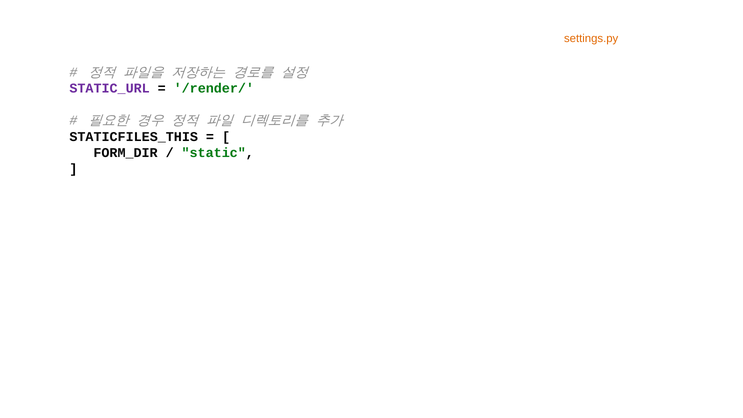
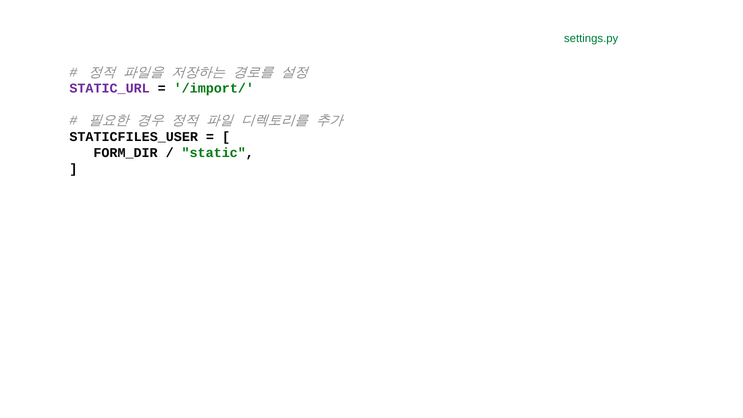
settings.py colour: orange -> green
/render/: /render/ -> /import/
STATICFILES_THIS: STATICFILES_THIS -> STATICFILES_USER
